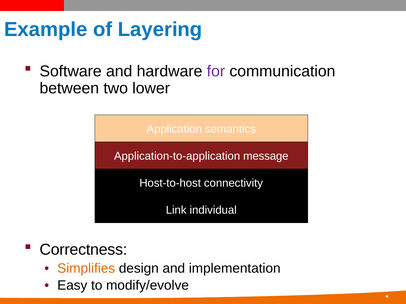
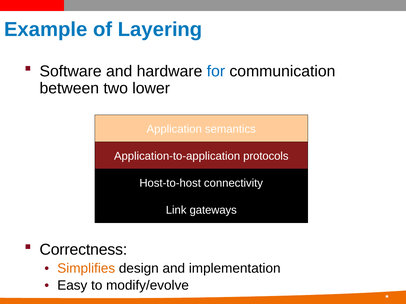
for colour: purple -> blue
message: message -> protocols
individual: individual -> gateways
